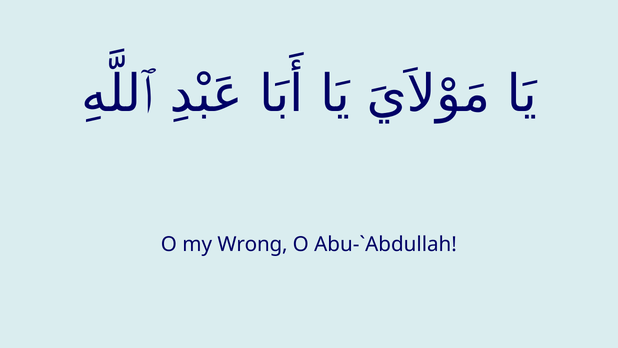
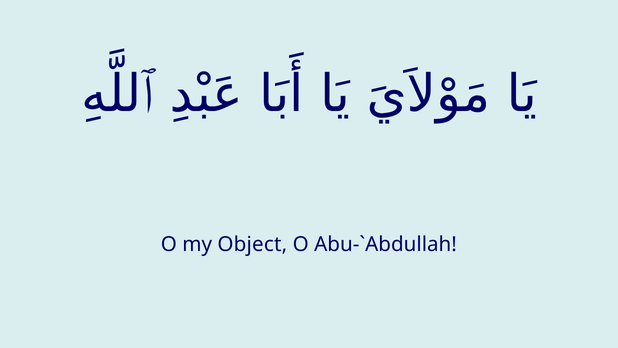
Wrong: Wrong -> Object
